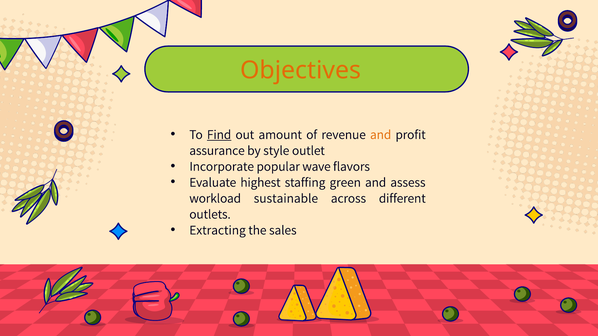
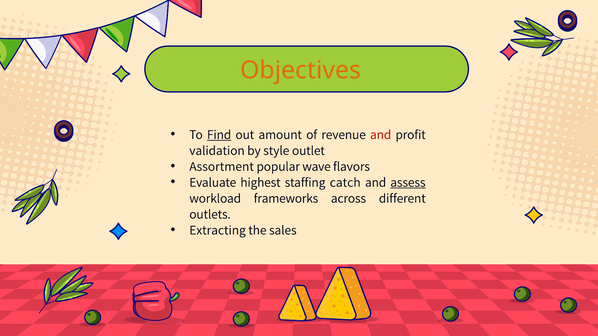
and at (381, 135) colour: orange -> red
assurance: assurance -> validation
Incorporate: Incorporate -> Assortment
green: green -> catch
assess underline: none -> present
sustainable: sustainable -> frameworks
